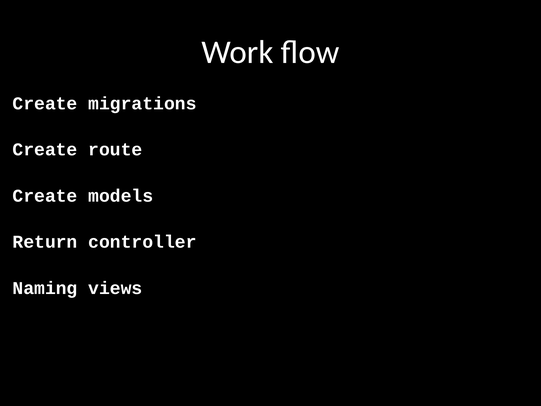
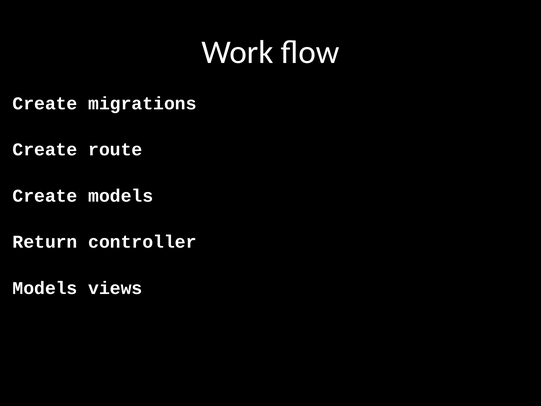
Naming at (45, 288): Naming -> Models
